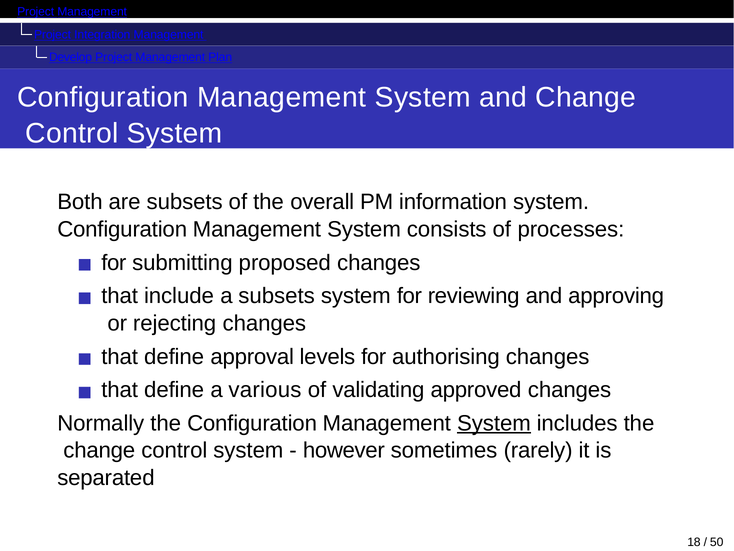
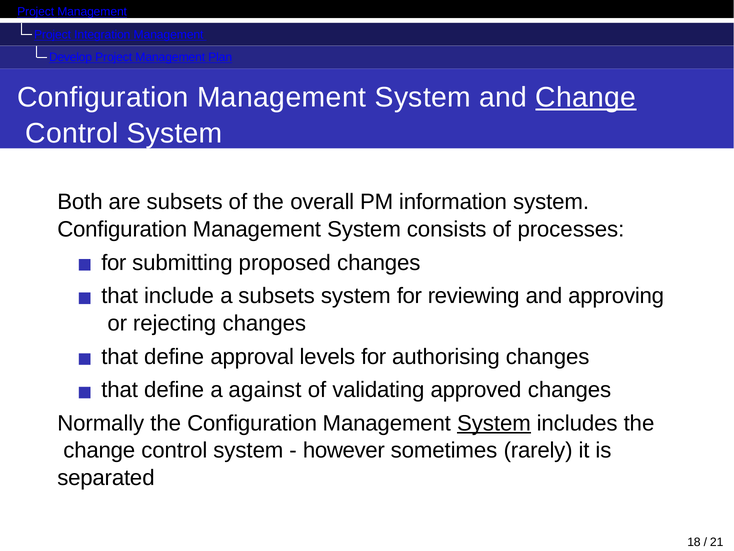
Change at (586, 97) underline: none -> present
various: various -> against
50: 50 -> 21
